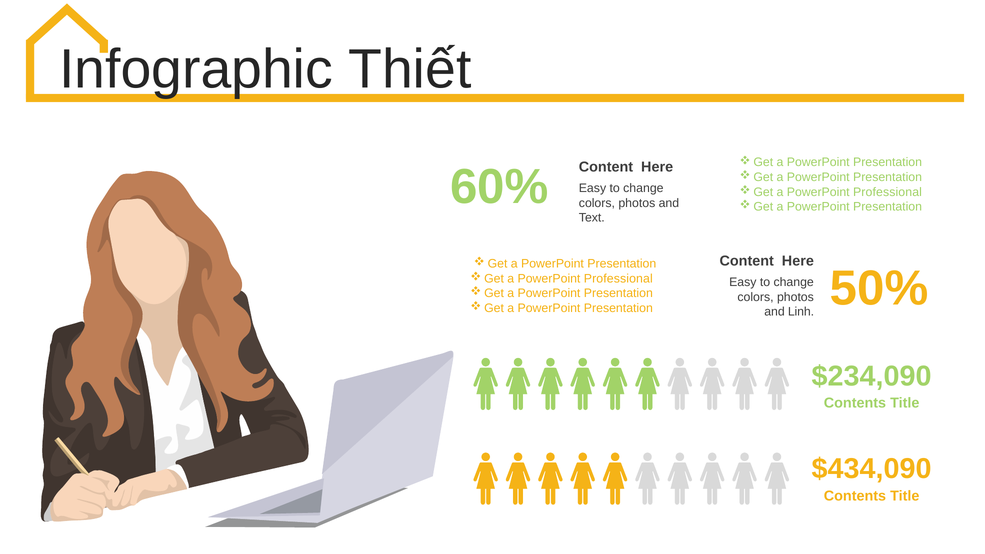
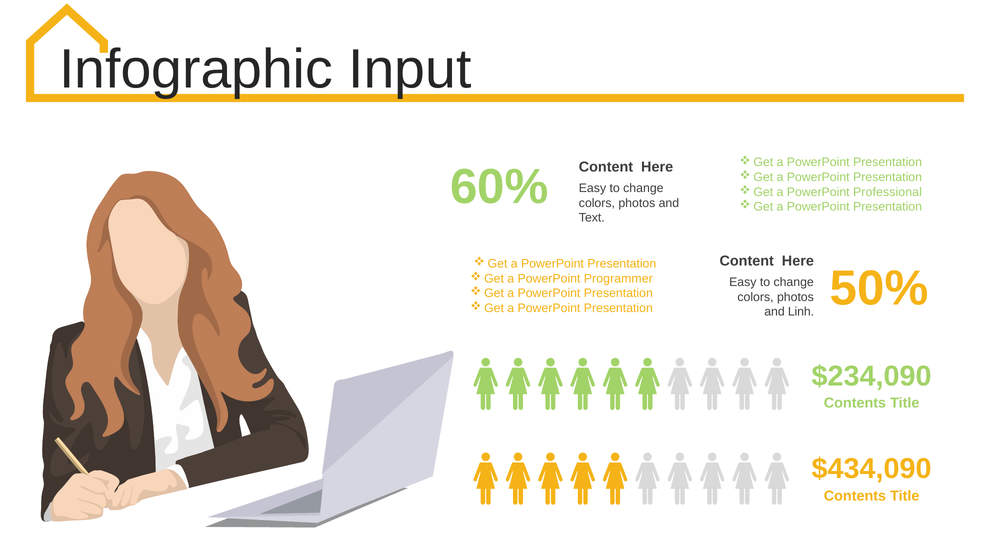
Thiết: Thiết -> Input
Professional at (618, 279): Professional -> Programmer
